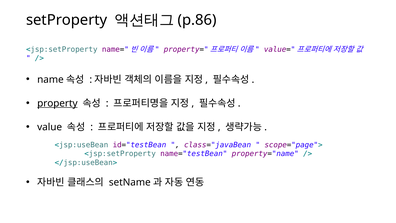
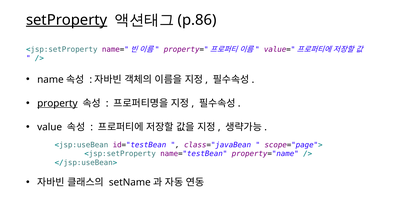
setProperty underline: none -> present
